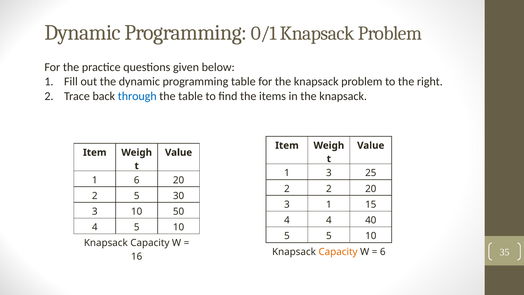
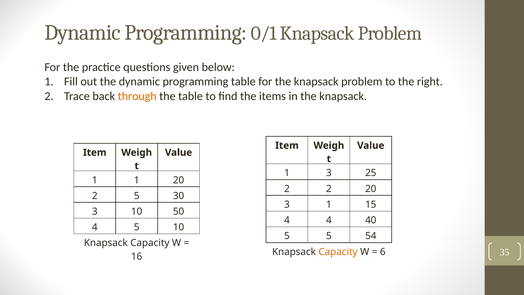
through colour: blue -> orange
1 6: 6 -> 1
5 5 10: 10 -> 54
